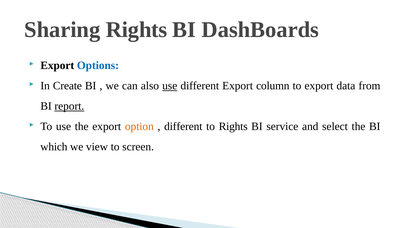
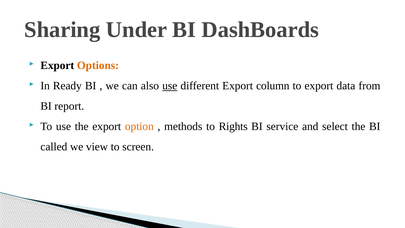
Sharing Rights: Rights -> Under
Options colour: blue -> orange
Create: Create -> Ready
report underline: present -> none
different at (183, 126): different -> methods
which: which -> called
